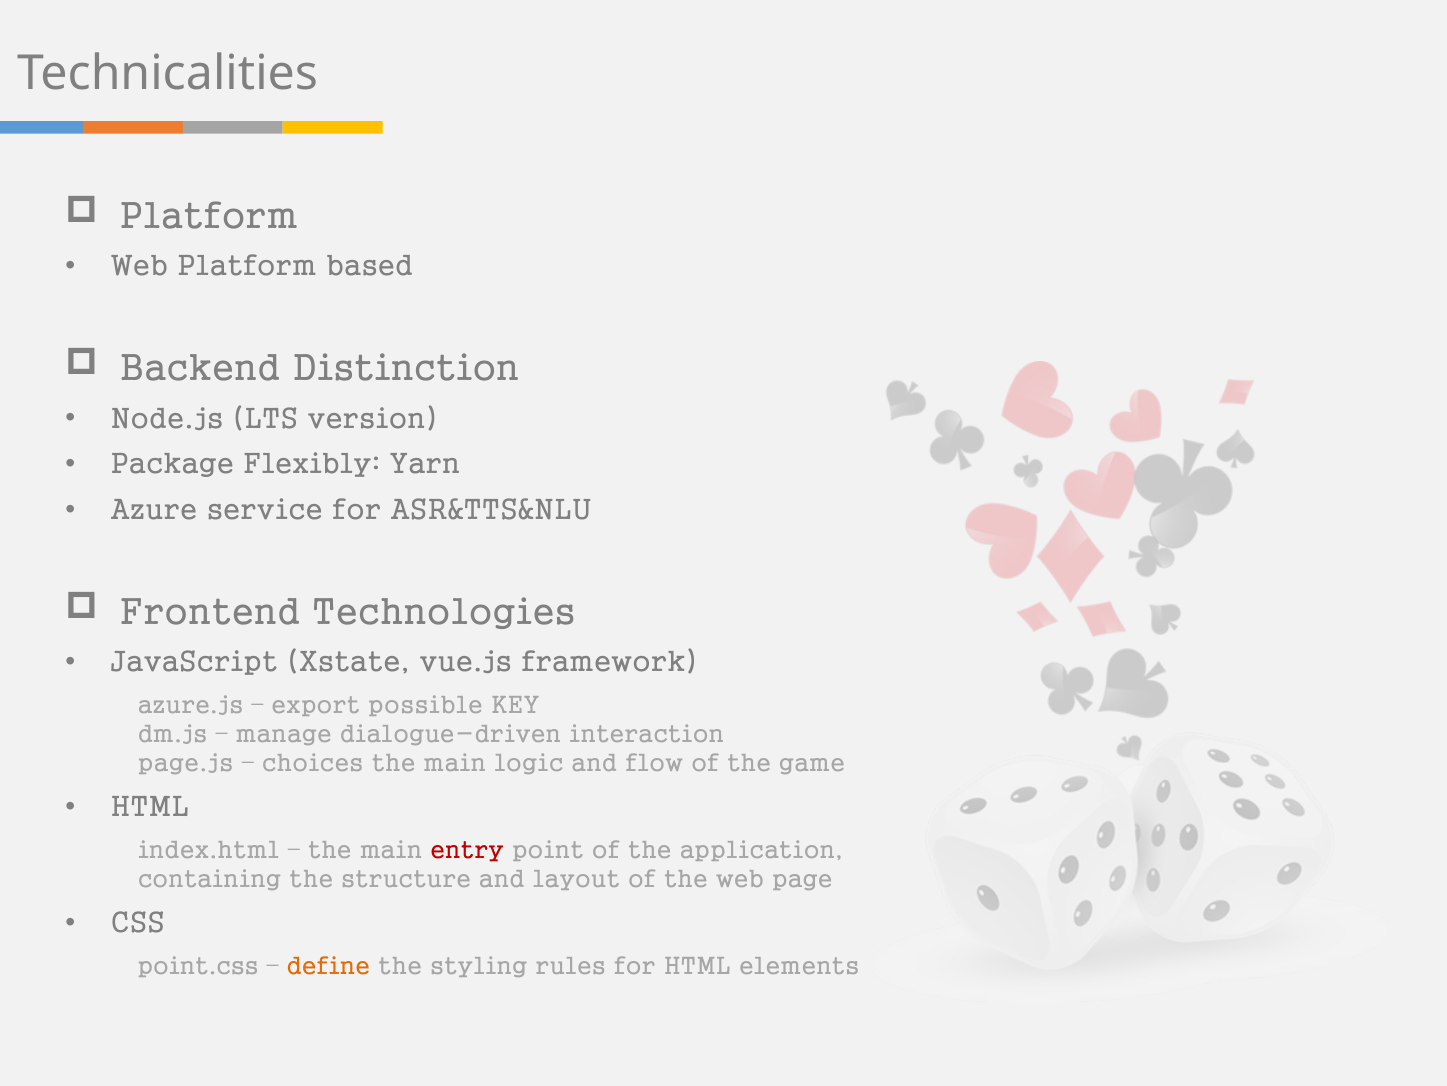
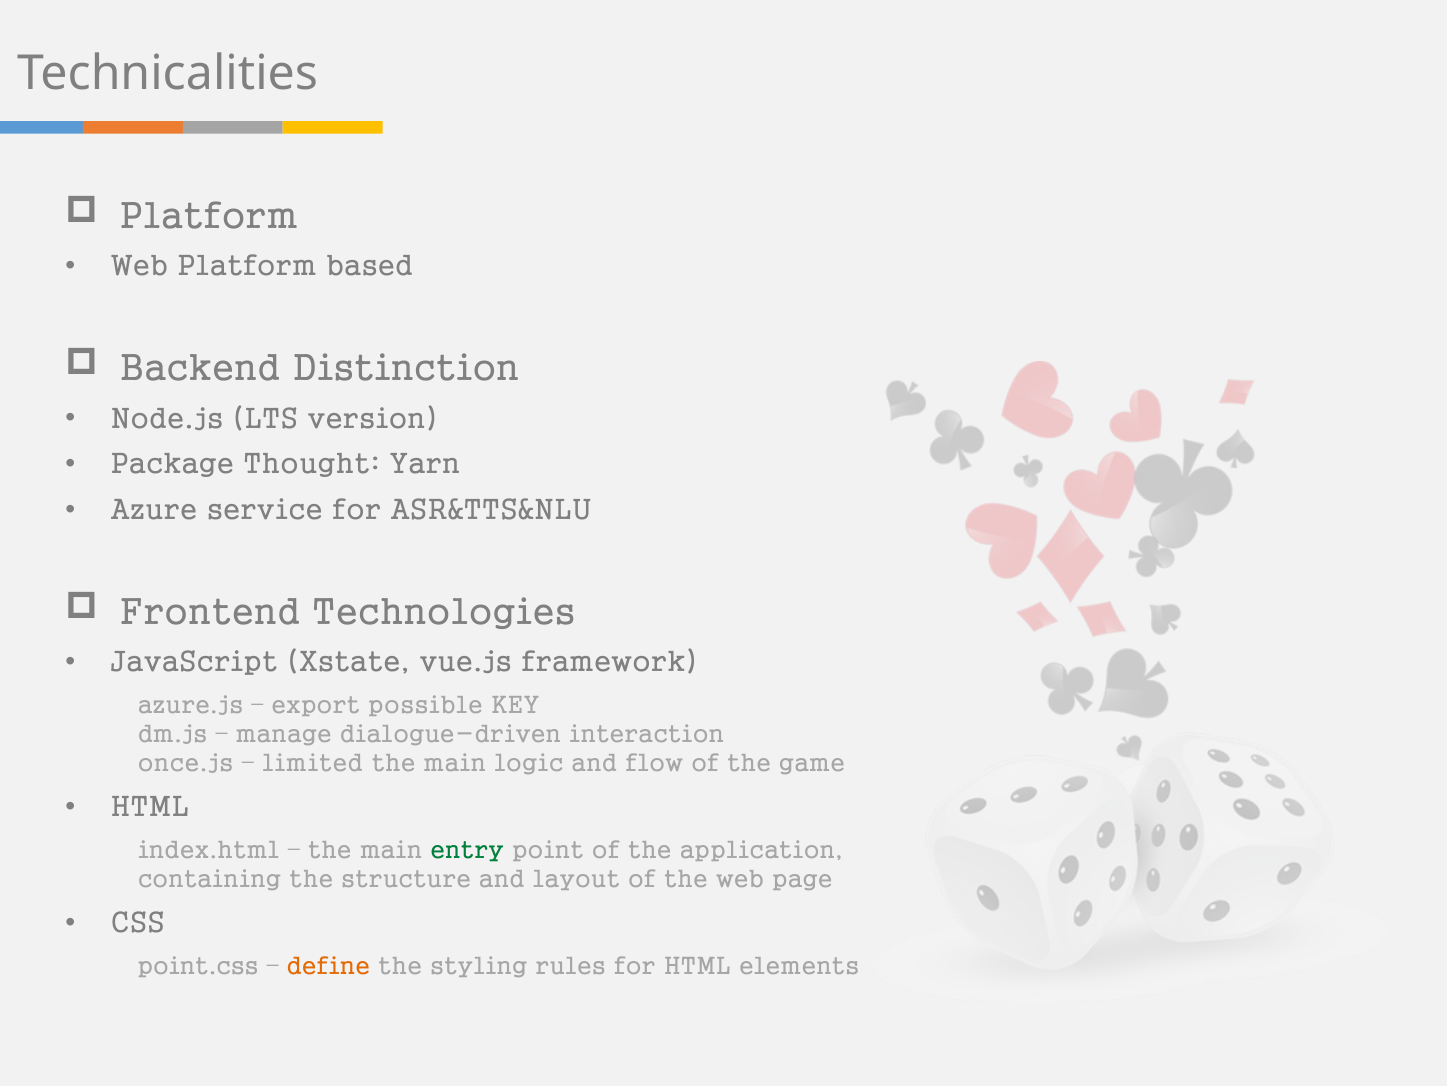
Flexibly: Flexibly -> Thought
page.js: page.js -> once.js
choices: choices -> limited
entry colour: red -> green
